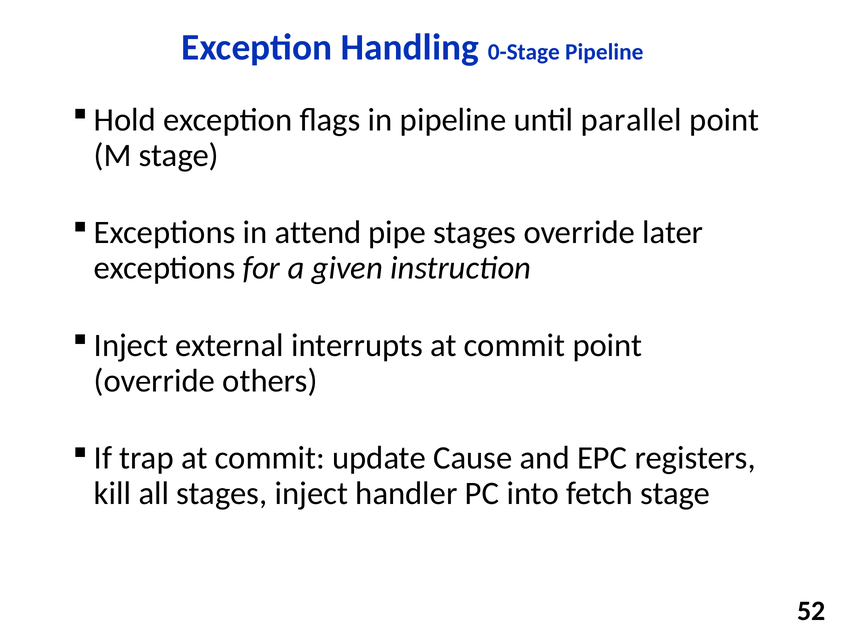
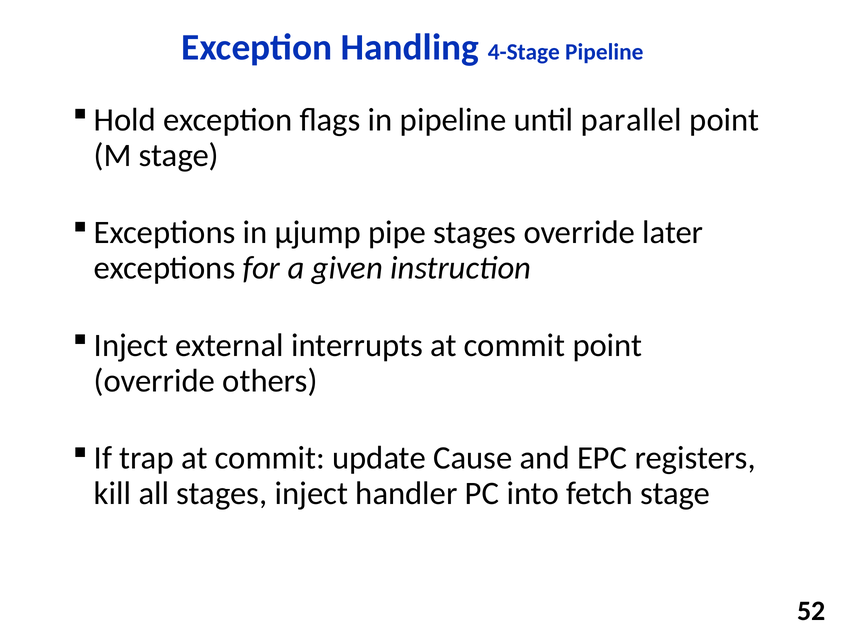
0-Stage: 0-Stage -> 4-Stage
attend: attend -> µjump
